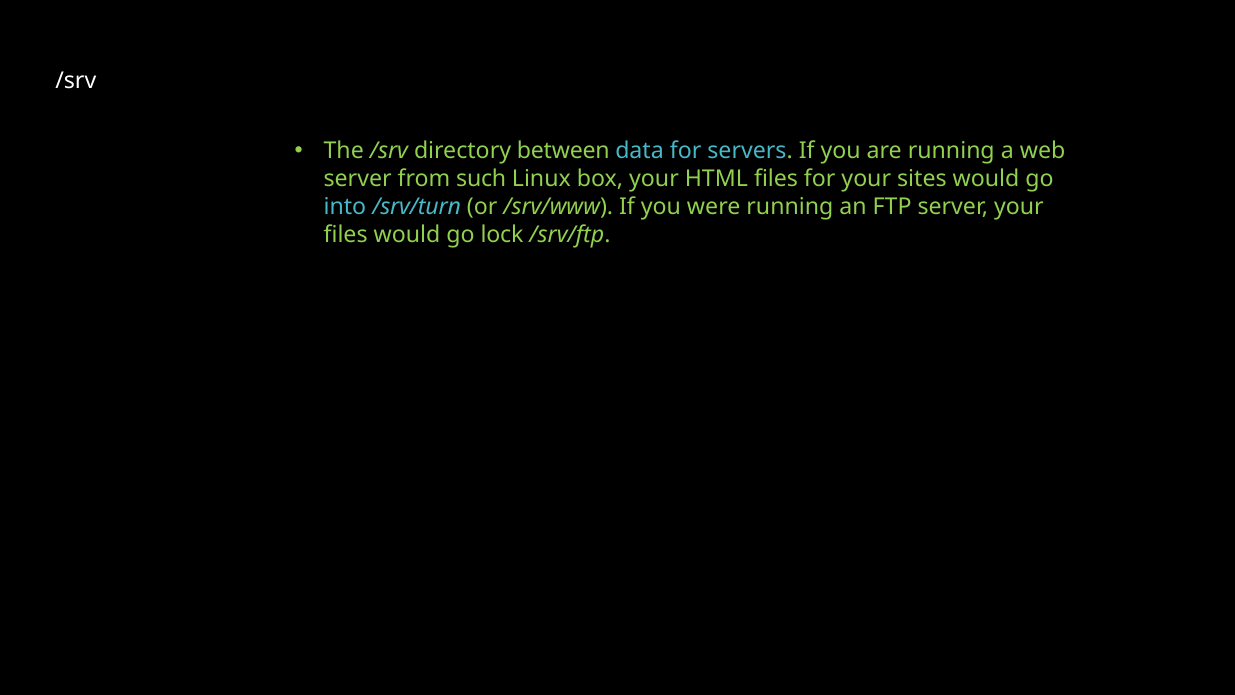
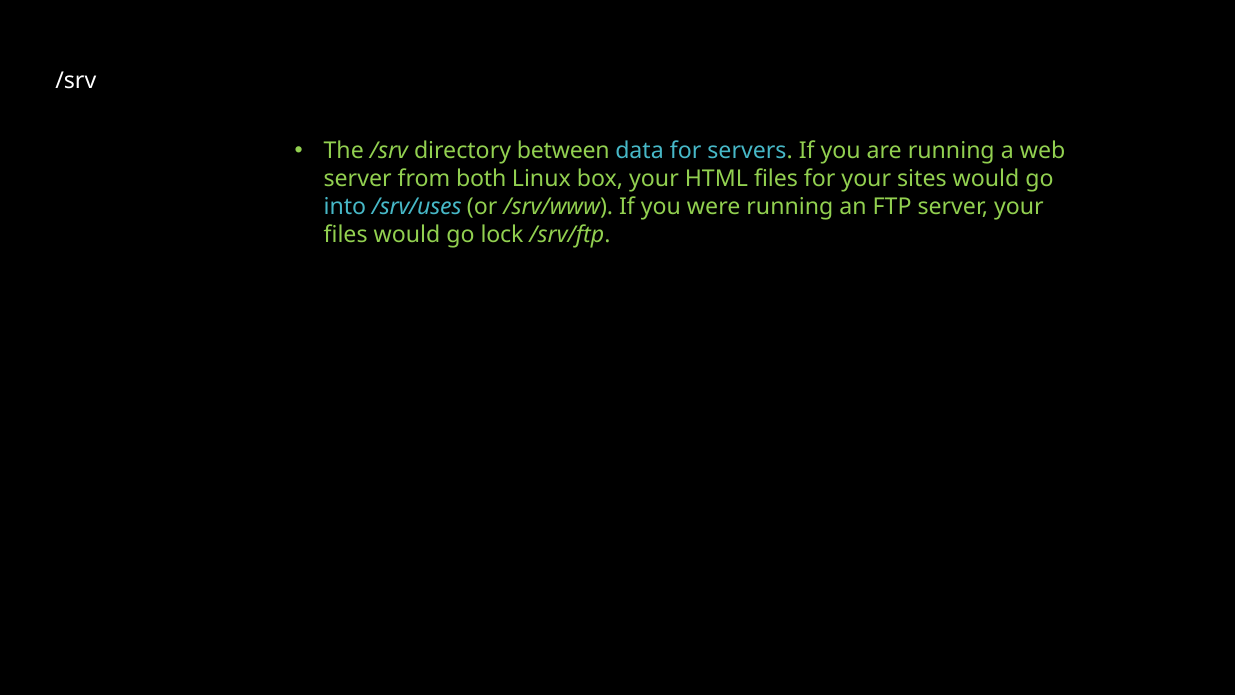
such: such -> both
/srv/turn: /srv/turn -> /srv/uses
